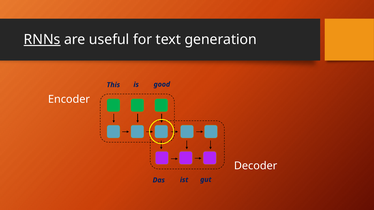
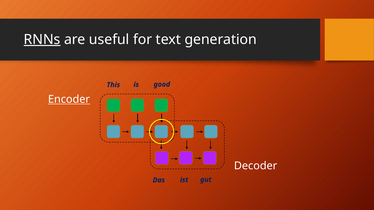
Encoder underline: none -> present
